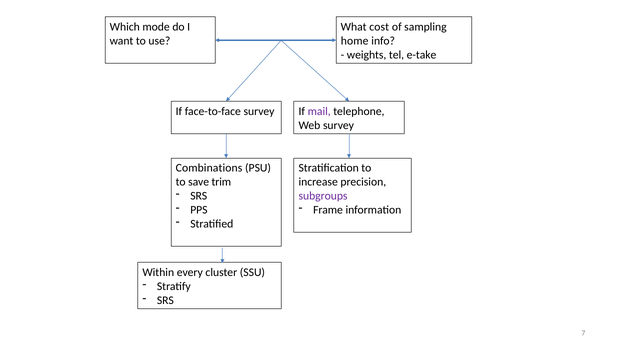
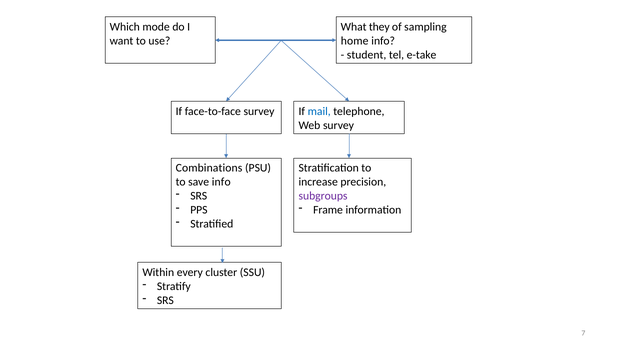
cost: cost -> they
weights: weights -> student
mail colour: purple -> blue
save trim: trim -> info
